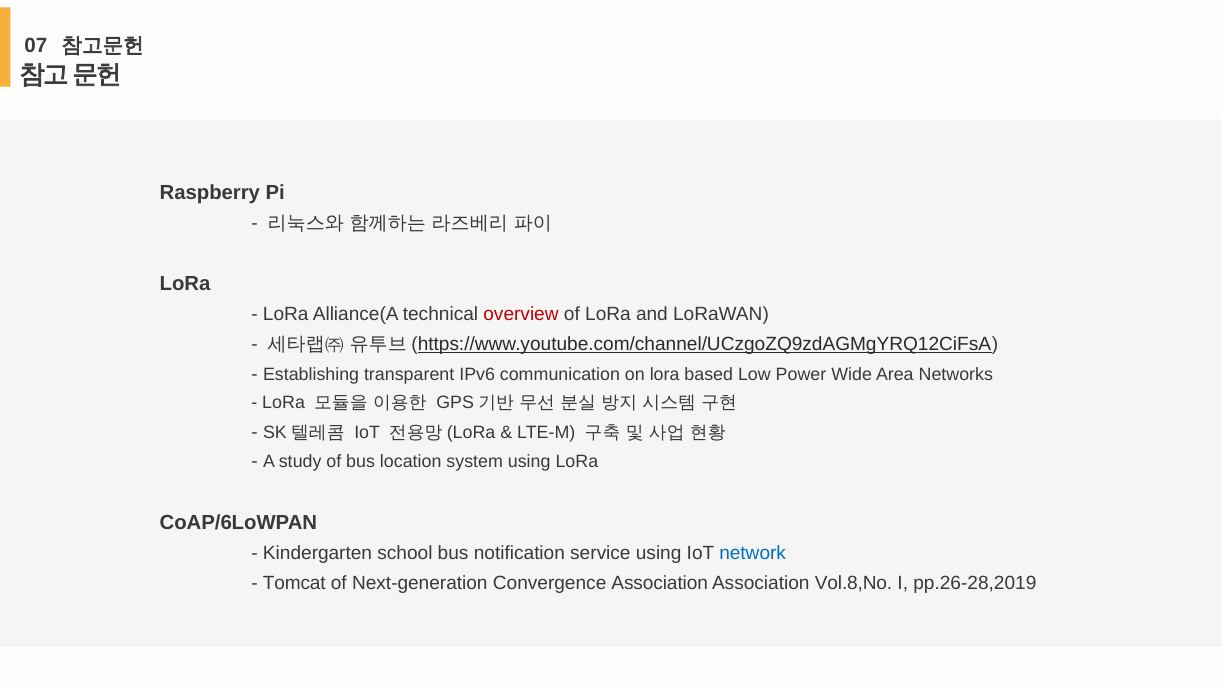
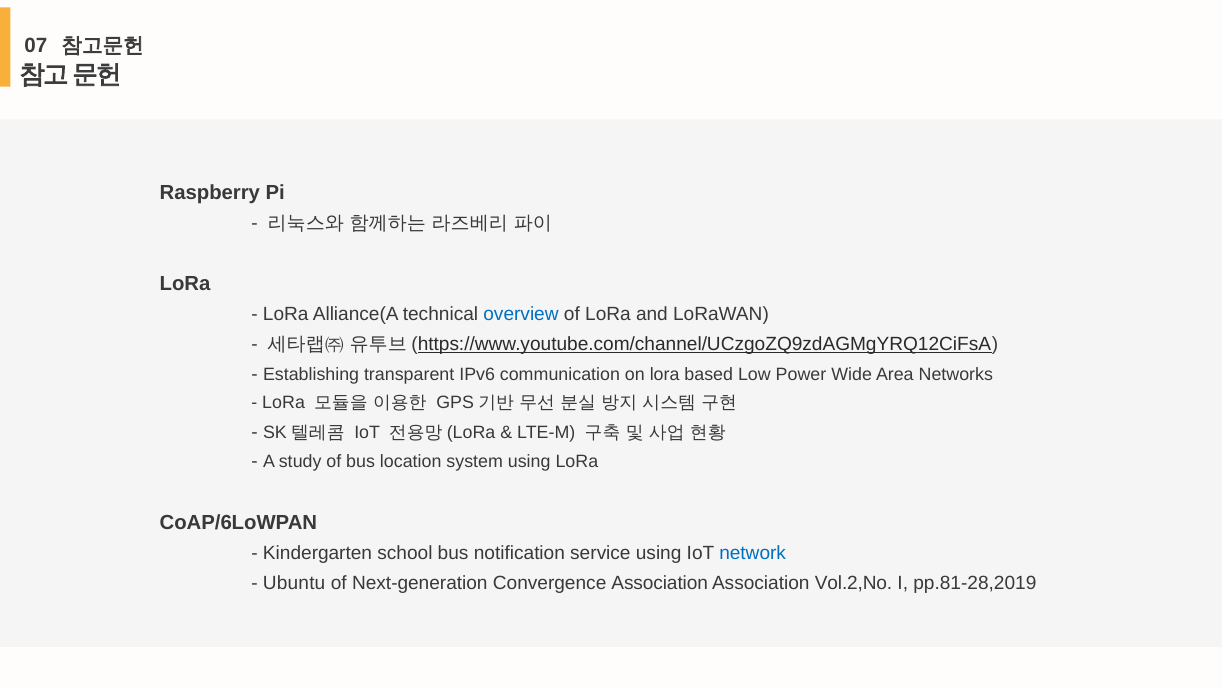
overview colour: red -> blue
Tomcat: Tomcat -> Ubuntu
Vol.8,No: Vol.8,No -> Vol.2,No
pp.26-28,2019: pp.26-28,2019 -> pp.81-28,2019
